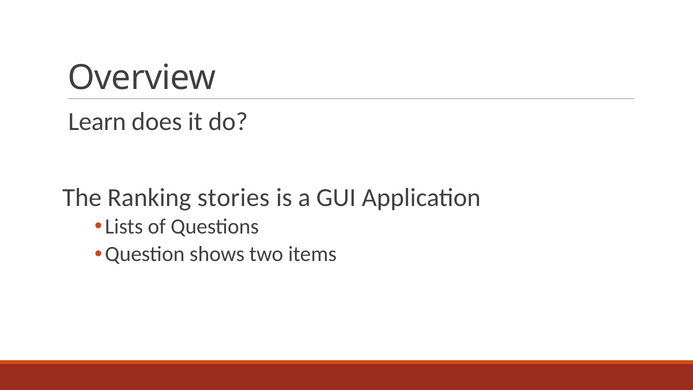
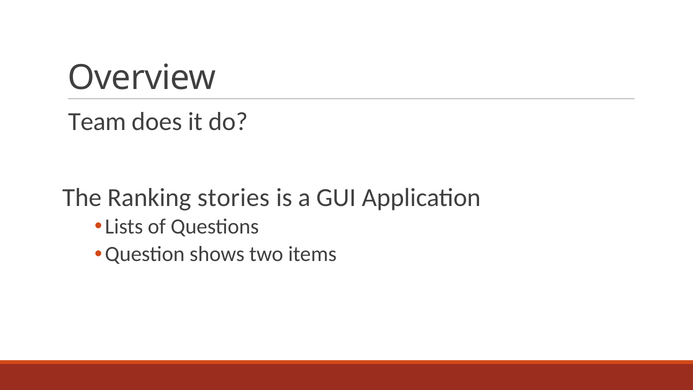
Learn: Learn -> Team
